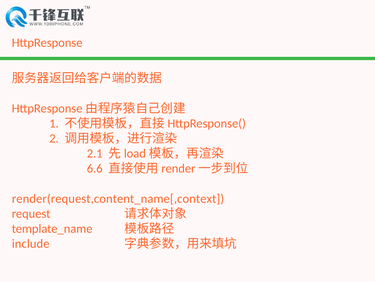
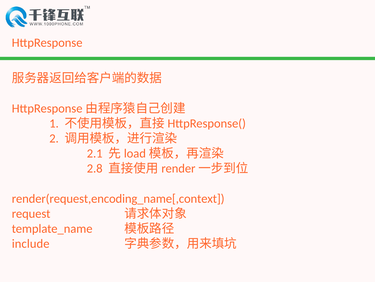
6.6: 6.6 -> 2.8
render(request,content_name[,context: render(request,content_name[,context -> render(request,encoding_name[,context
